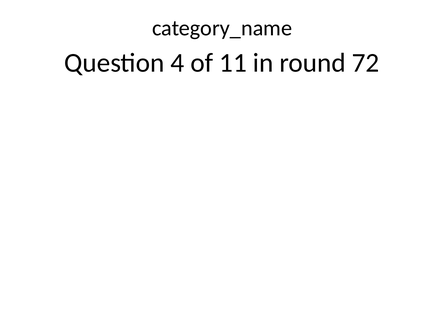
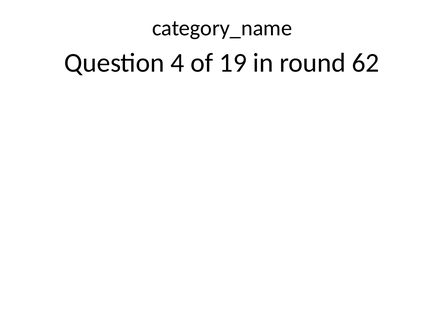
11: 11 -> 19
72: 72 -> 62
